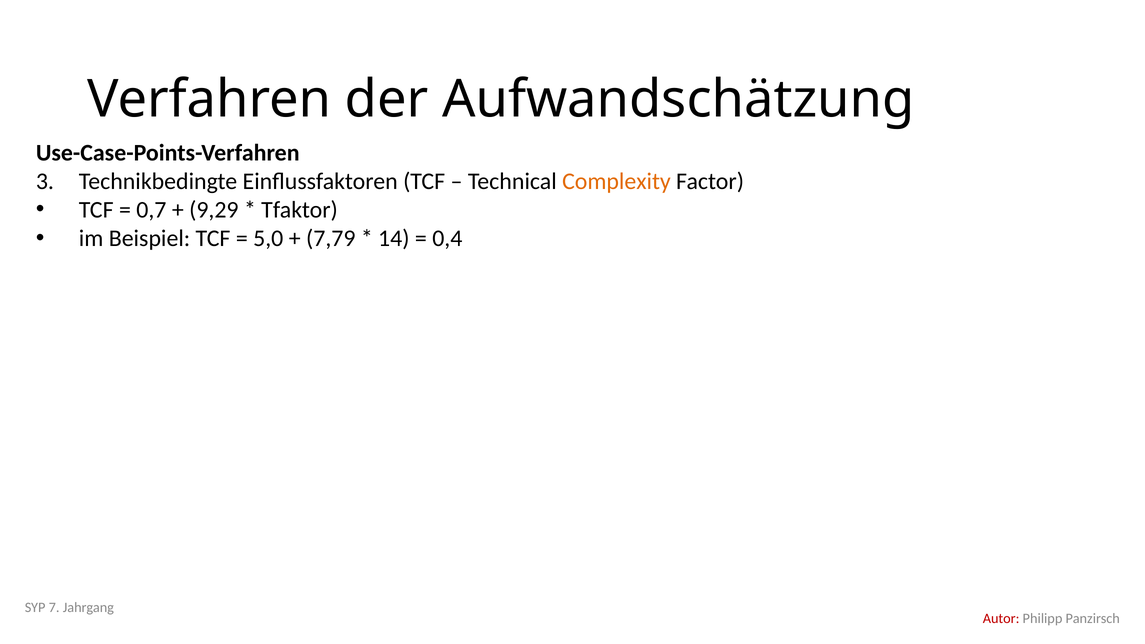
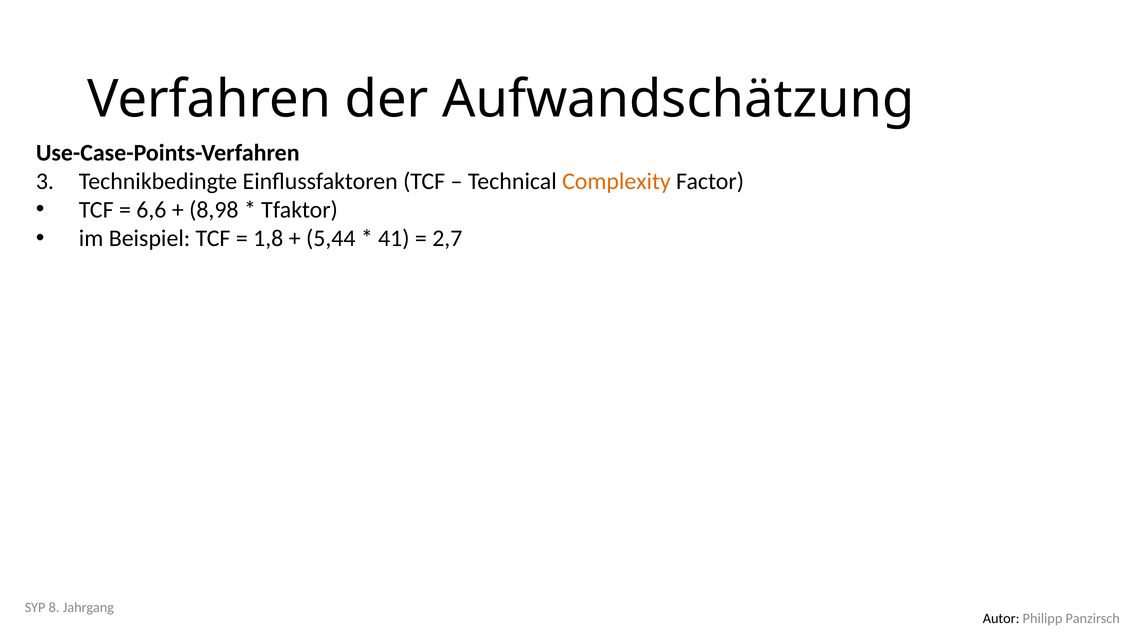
0,7: 0,7 -> 6,6
9,29: 9,29 -> 8,98
5,0: 5,0 -> 1,8
7,79: 7,79 -> 5,44
14: 14 -> 41
0,4: 0,4 -> 2,7
7: 7 -> 8
Autor colour: red -> black
